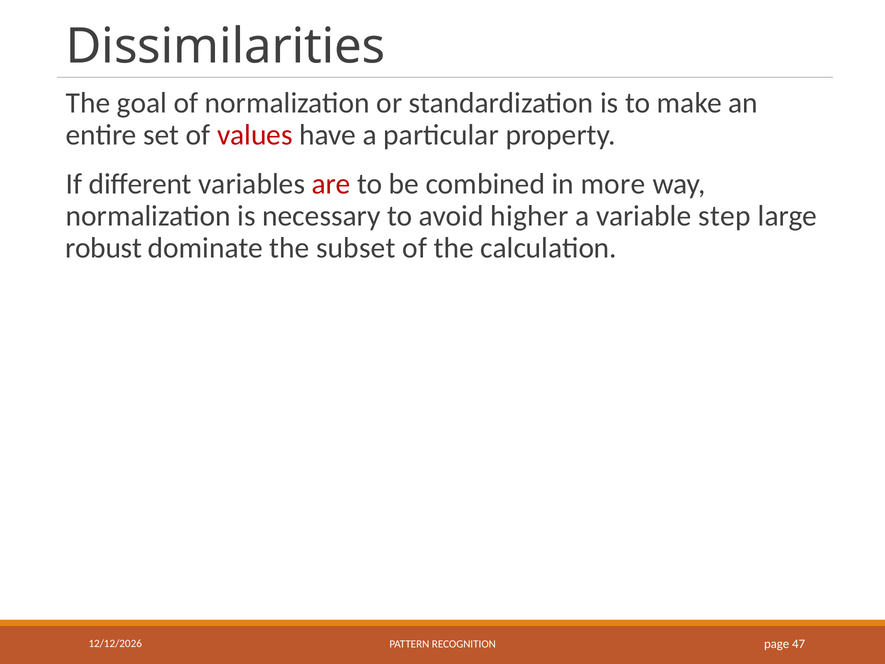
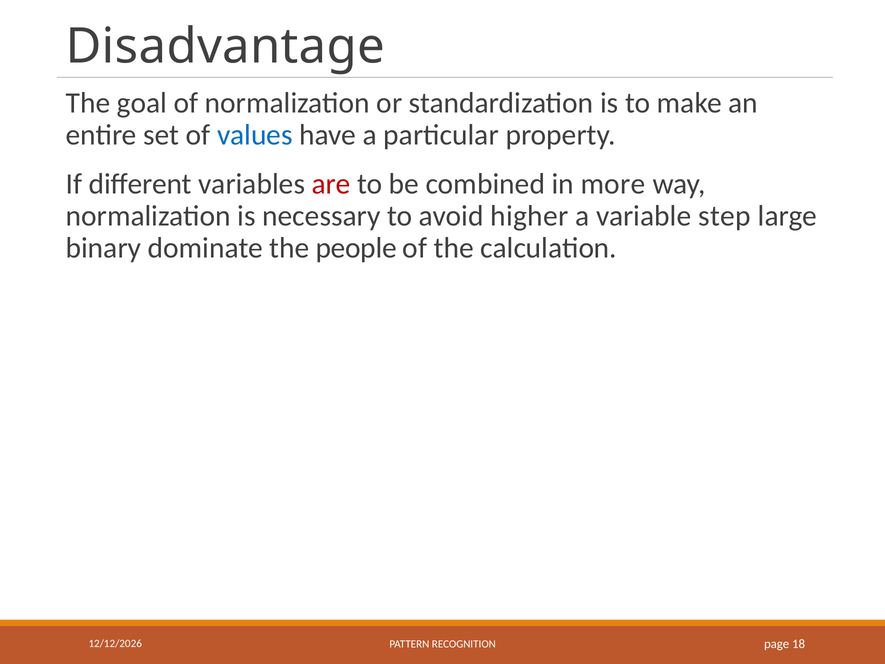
Dissimilarities: Dissimilarities -> Disadvantage
values colour: red -> blue
robust: robust -> binary
subset: subset -> people
47: 47 -> 18
